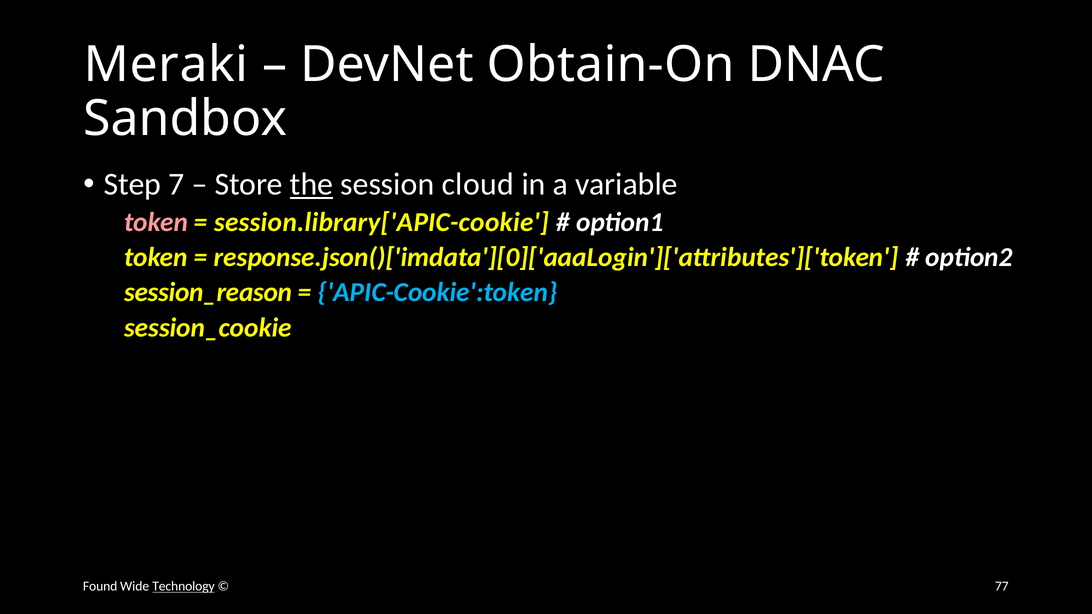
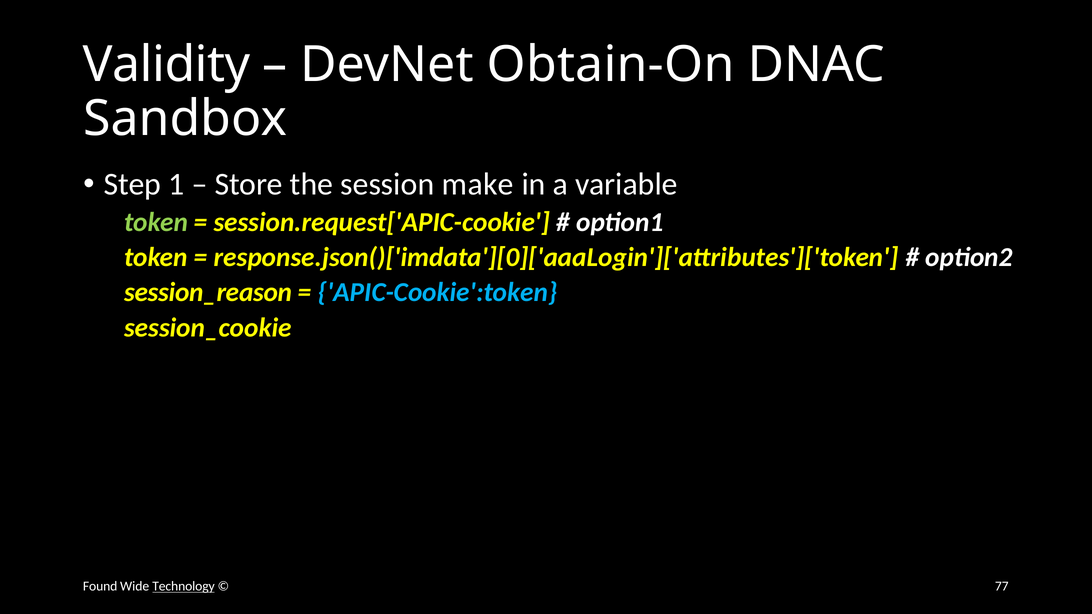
Meraki: Meraki -> Validity
7: 7 -> 1
the underline: present -> none
cloud: cloud -> make
token at (156, 222) colour: pink -> light green
session.library['APIC-cookie: session.library['APIC-cookie -> session.request['APIC-cookie
